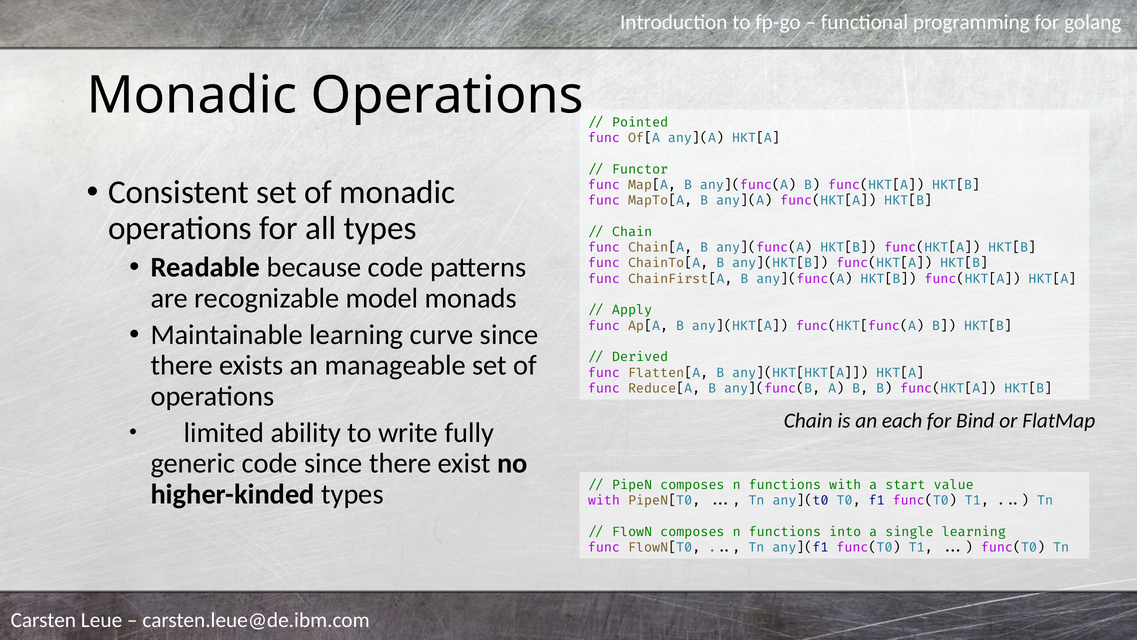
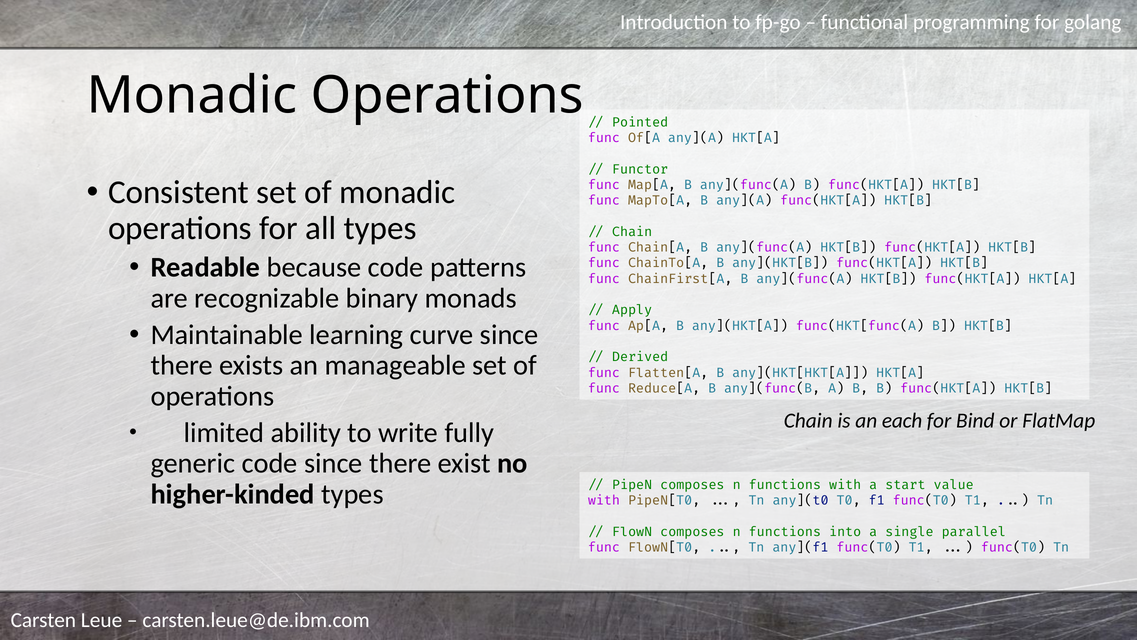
model: model -> binary
single learning: learning -> parallel
